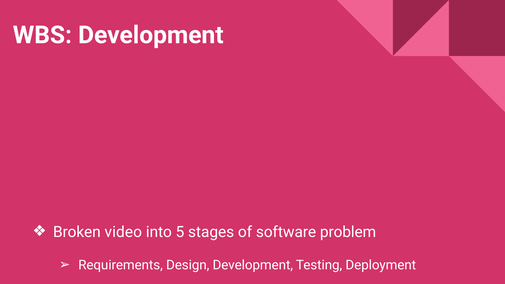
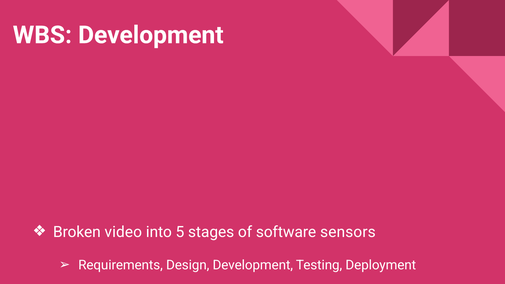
problem: problem -> sensors
